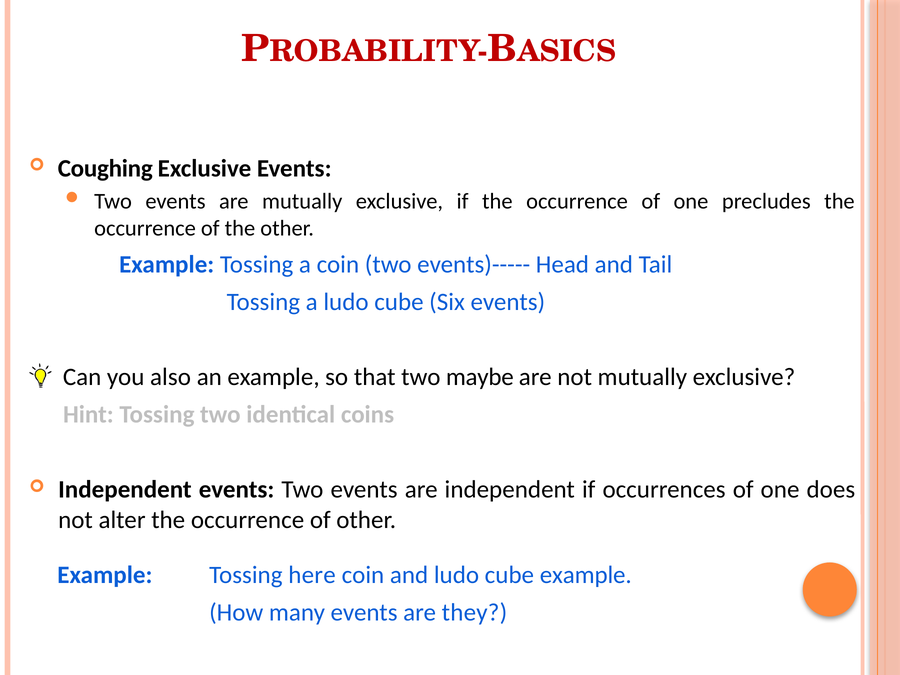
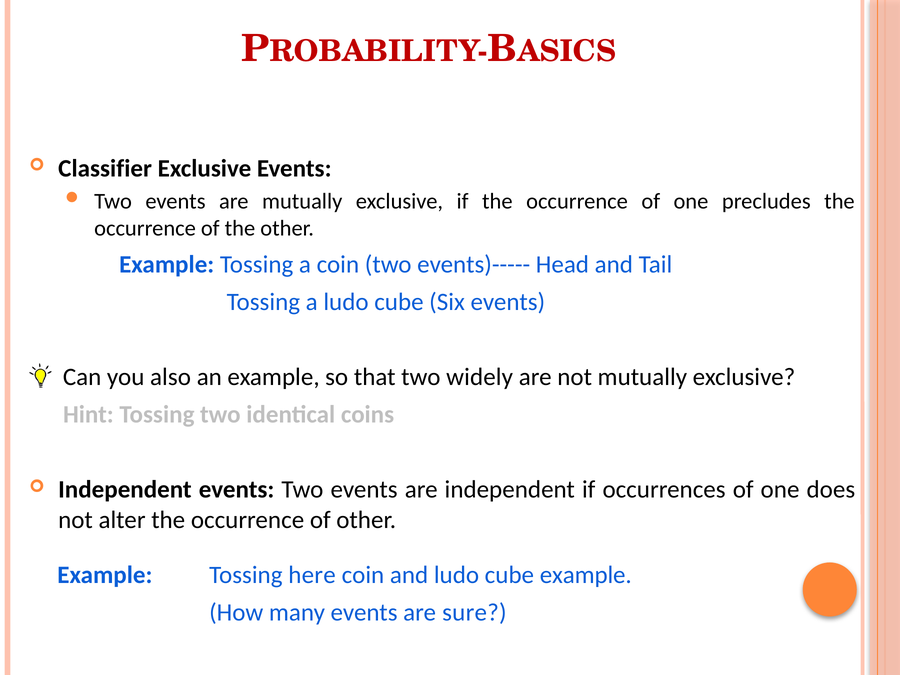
Coughing: Coughing -> Classifier
maybe: maybe -> widely
they: they -> sure
